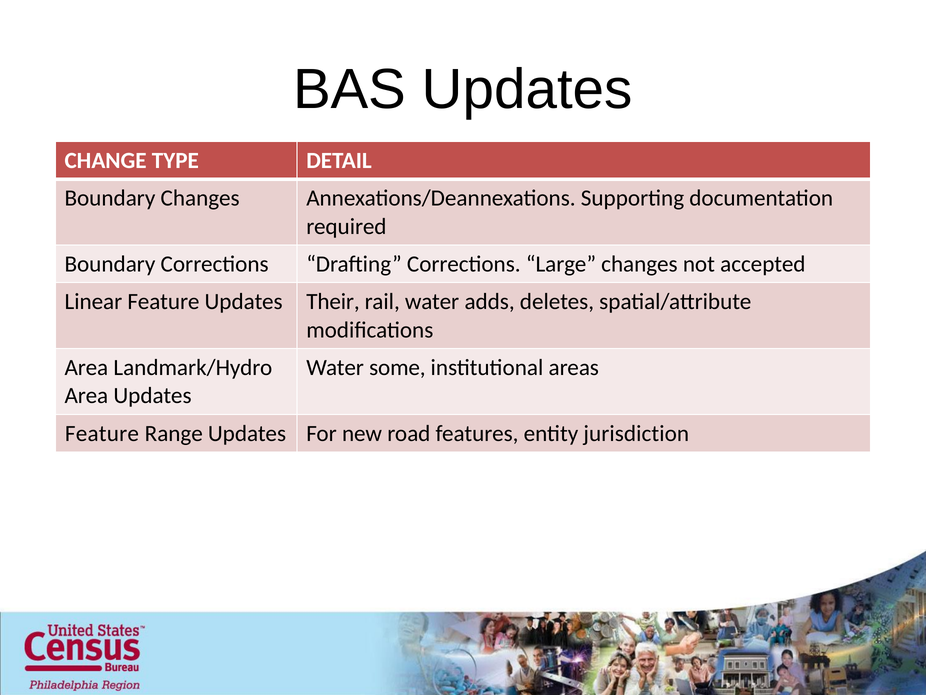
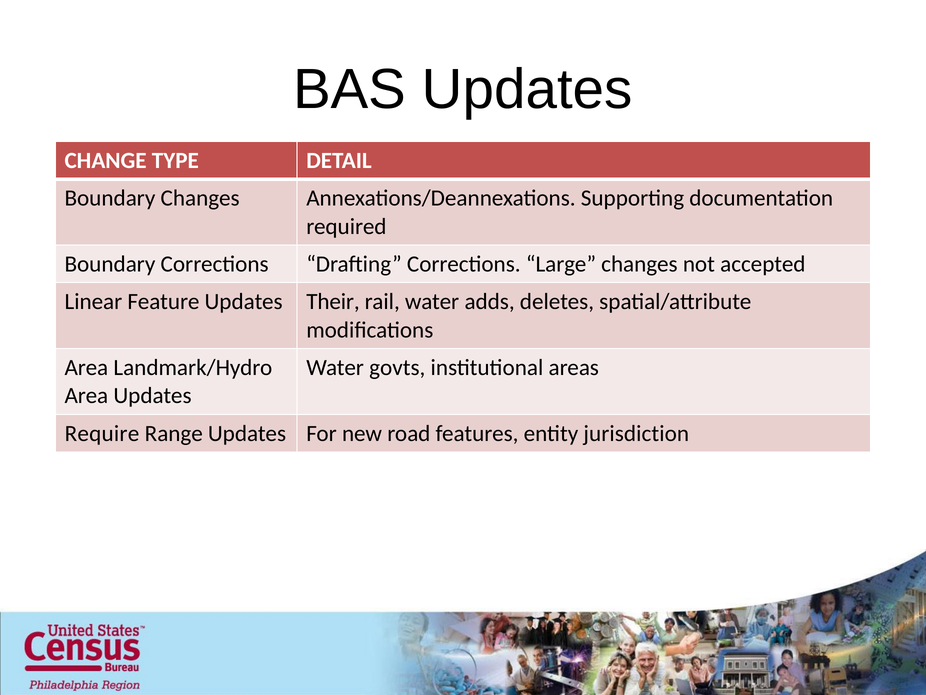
some: some -> govts
Feature at (102, 433): Feature -> Require
